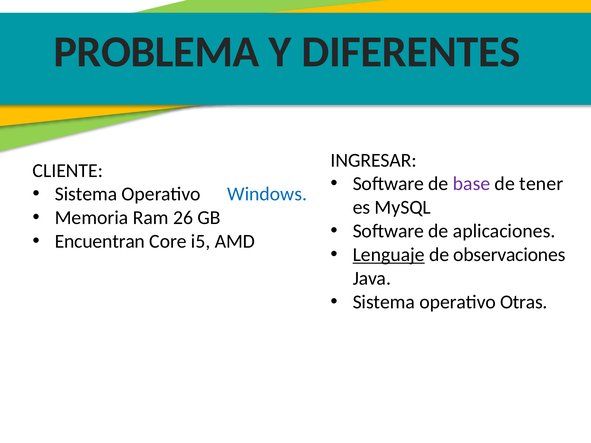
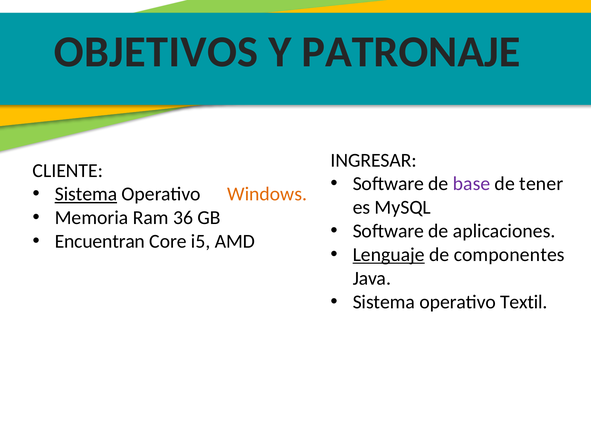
PROBLEMA: PROBLEMA -> OBJETIVOS
DIFERENTES: DIFERENTES -> PATRONAJE
Sistema at (86, 194) underline: none -> present
Windows colour: blue -> orange
26: 26 -> 36
observaciones: observaciones -> componentes
Otras: Otras -> Textil
